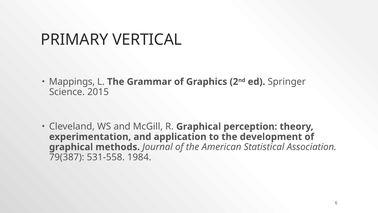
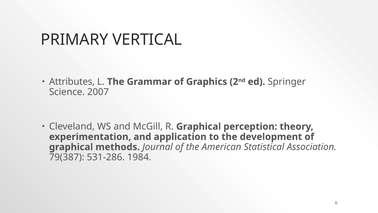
Mappings: Mappings -> Attributes
2015: 2015 -> 2007
531-558: 531-558 -> 531-286
